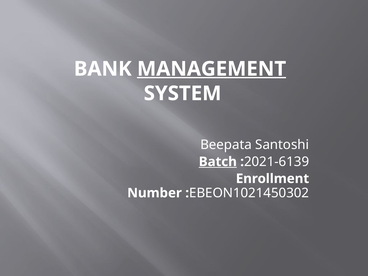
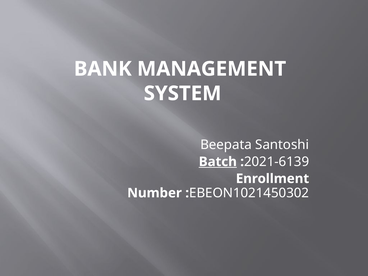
MANAGEMENT underline: present -> none
